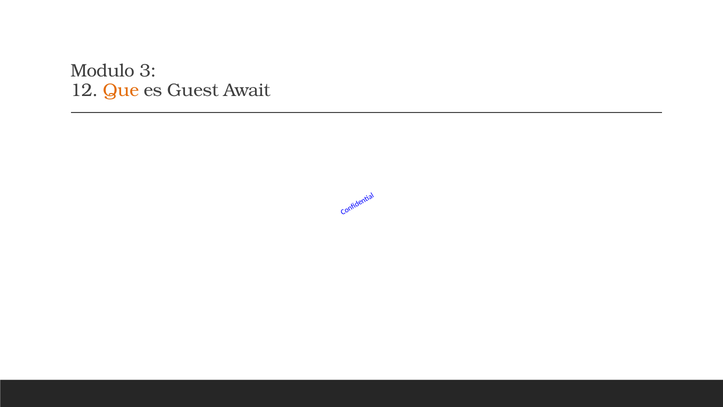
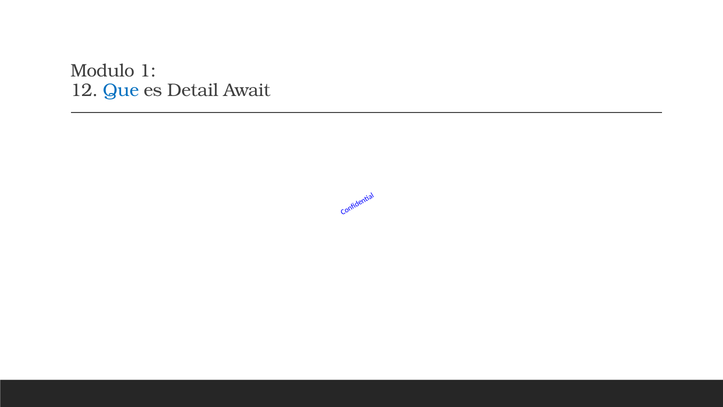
3: 3 -> 1
Que colour: orange -> blue
Guest: Guest -> Detail
